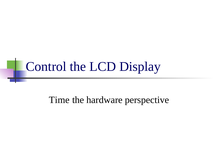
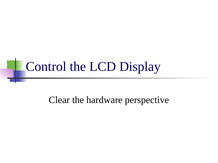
Time: Time -> Clear
